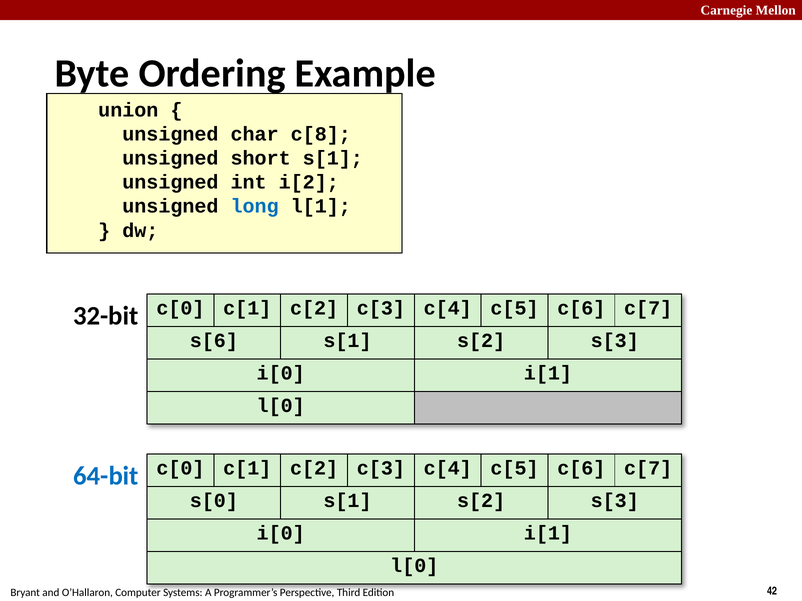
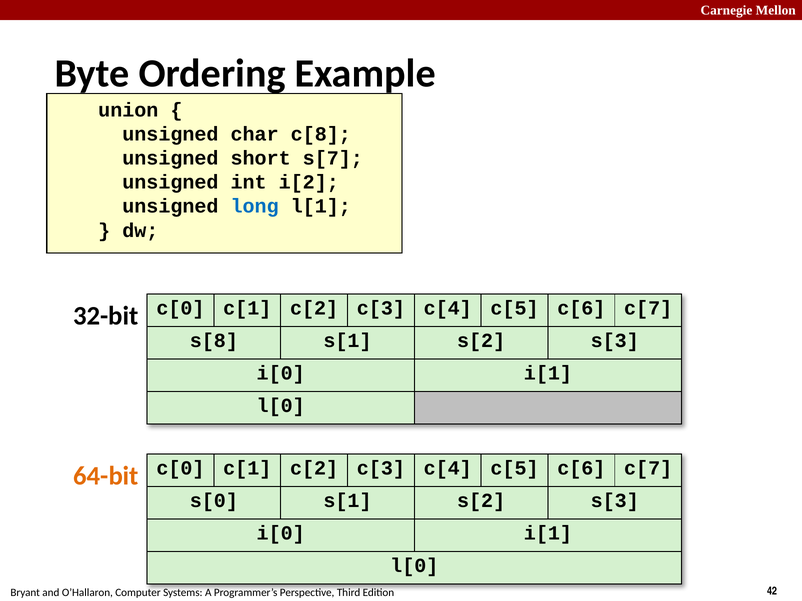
short s[1: s[1 -> s[7
s[6: s[6 -> s[8
64-bit colour: blue -> orange
